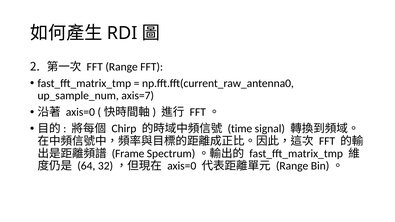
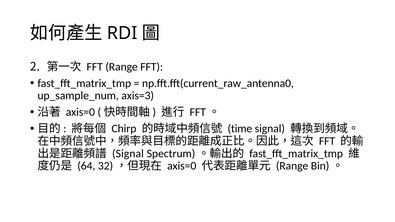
axis=7: axis=7 -> axis=3
Frame at (128, 154): Frame -> Signal
